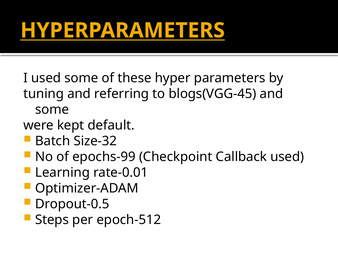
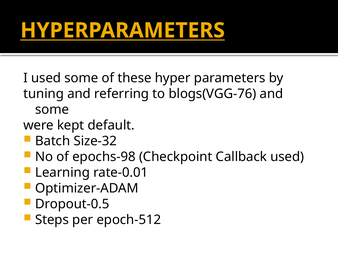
blogs(VGG-45: blogs(VGG-45 -> blogs(VGG-76
epochs-99: epochs-99 -> epochs-98
